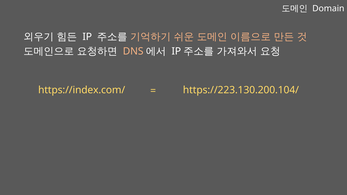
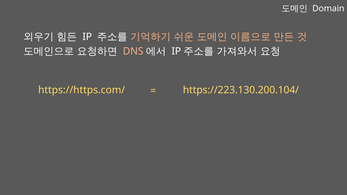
https://index.com/: https://index.com/ -> https://https.com/
